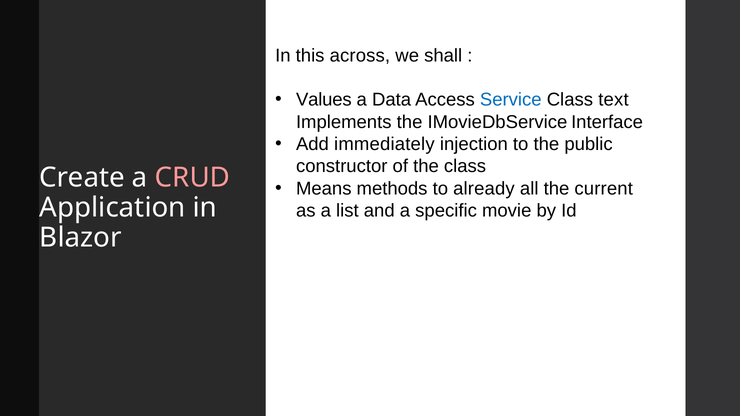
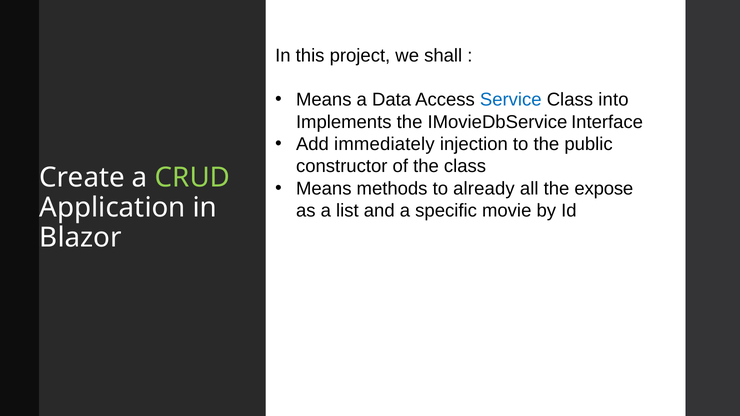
across: across -> project
Values at (324, 100): Values -> Means
text: text -> into
CRUD colour: pink -> light green
current: current -> expose
